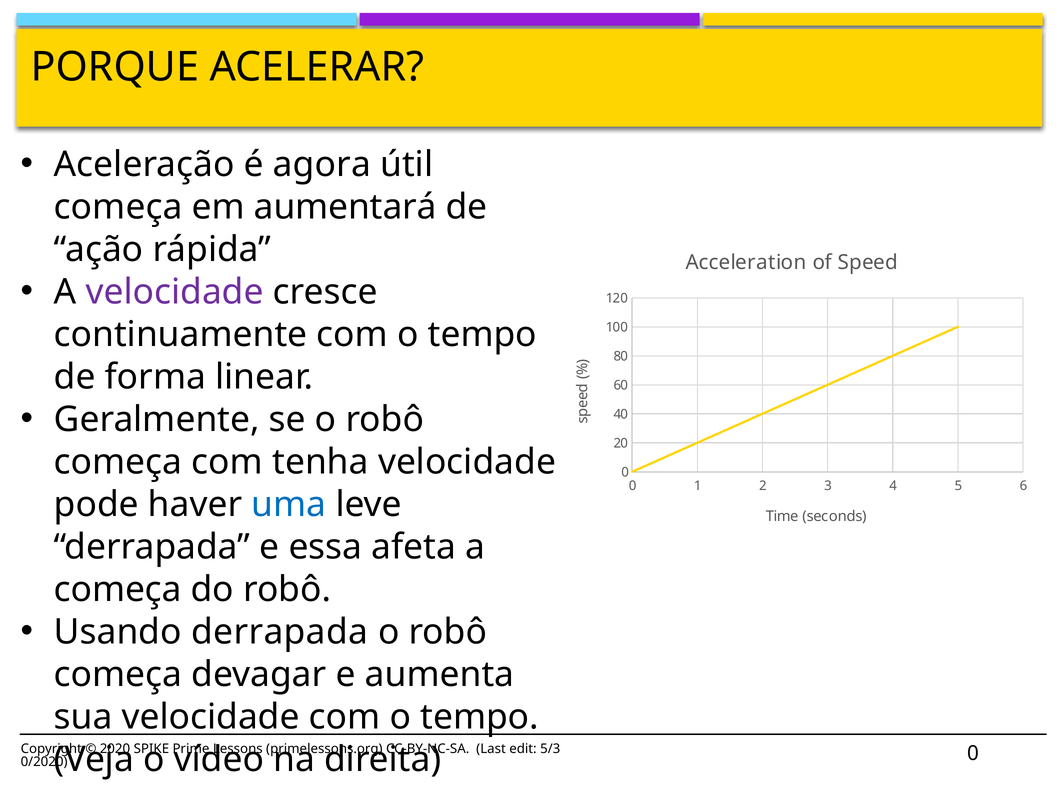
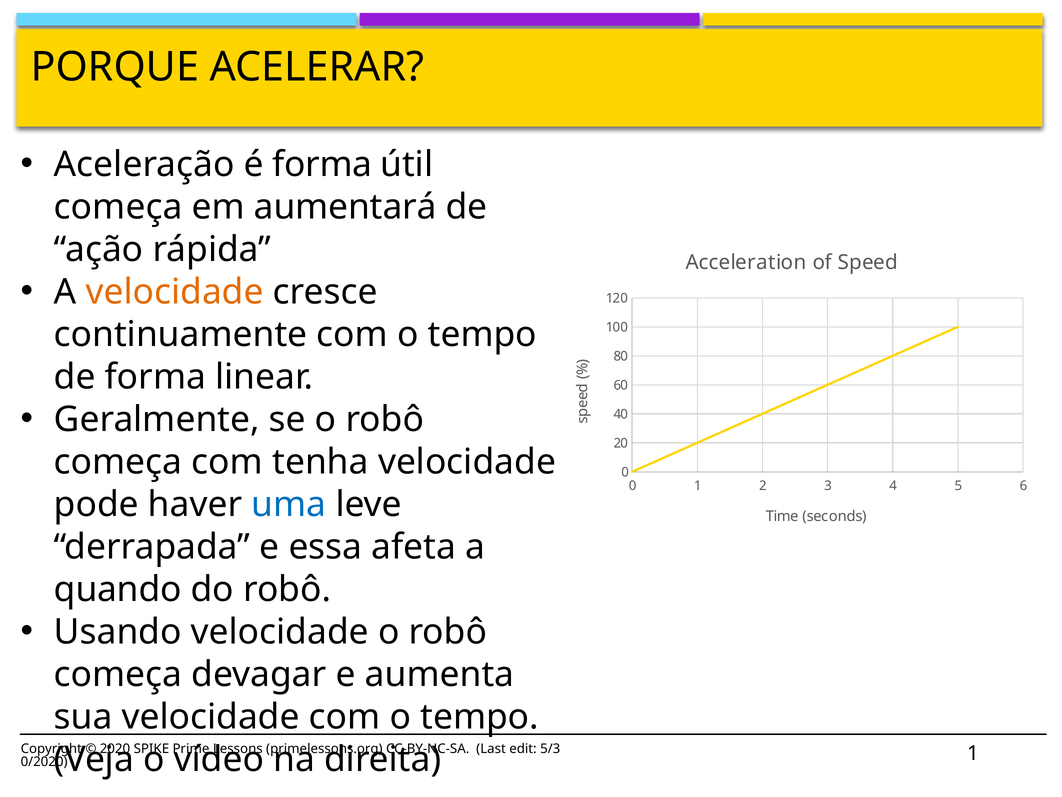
é agora: agora -> forma
velocidade at (175, 292) colour: purple -> orange
começa at (118, 589): começa -> quando
Usando derrapada: derrapada -> velocidade
0 at (973, 753): 0 -> 1
